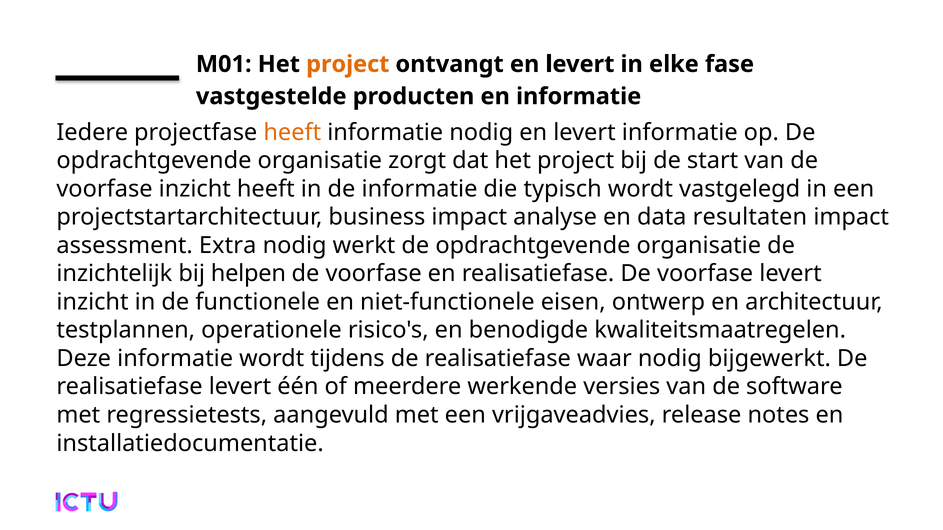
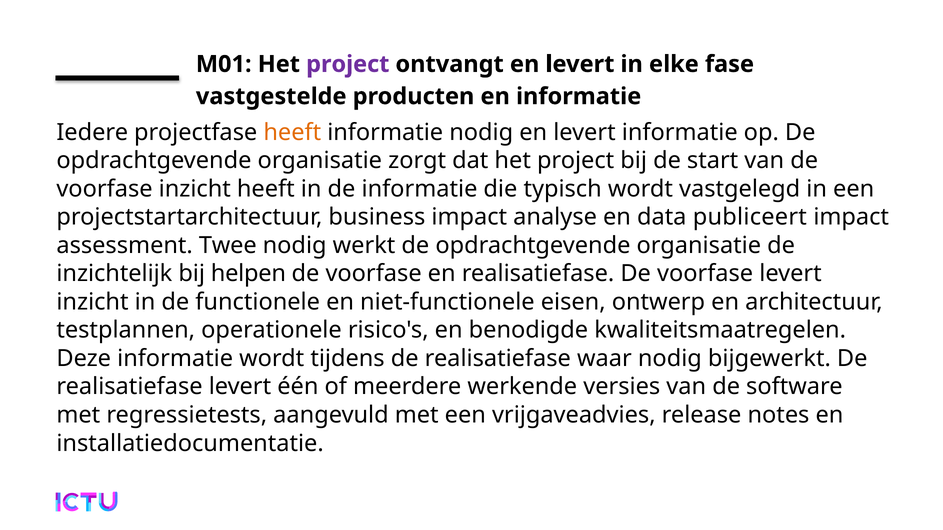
project at (348, 64) colour: orange -> purple
resultaten: resultaten -> publiceert
Extra: Extra -> Twee
